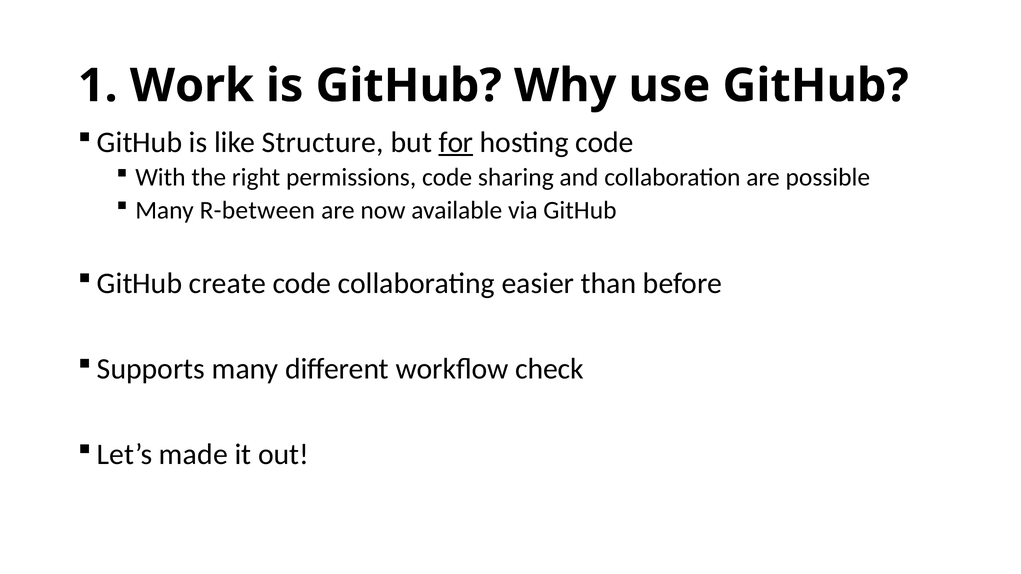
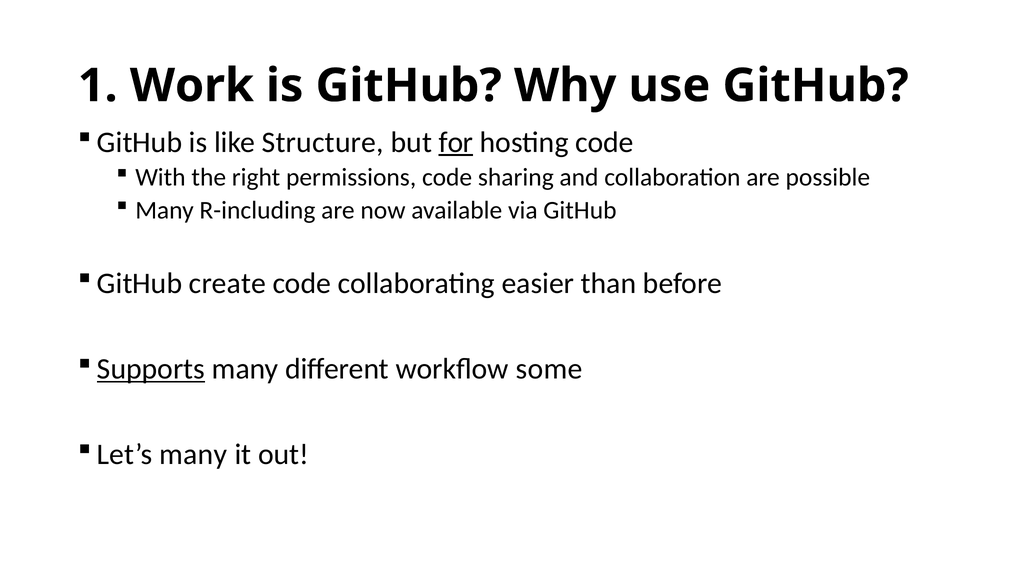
R-between: R-between -> R-including
Supports underline: none -> present
check: check -> some
Let’s made: made -> many
